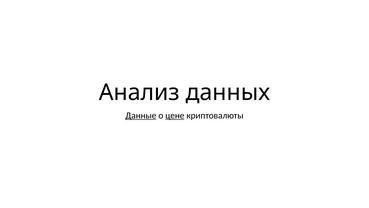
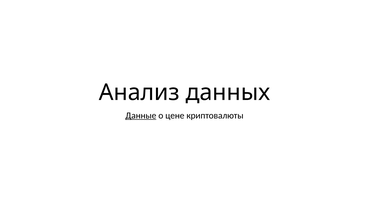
цене underline: present -> none
